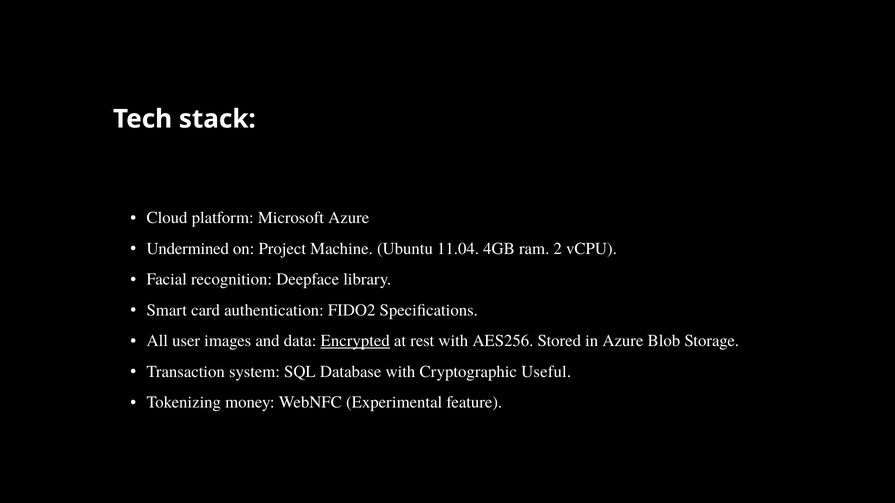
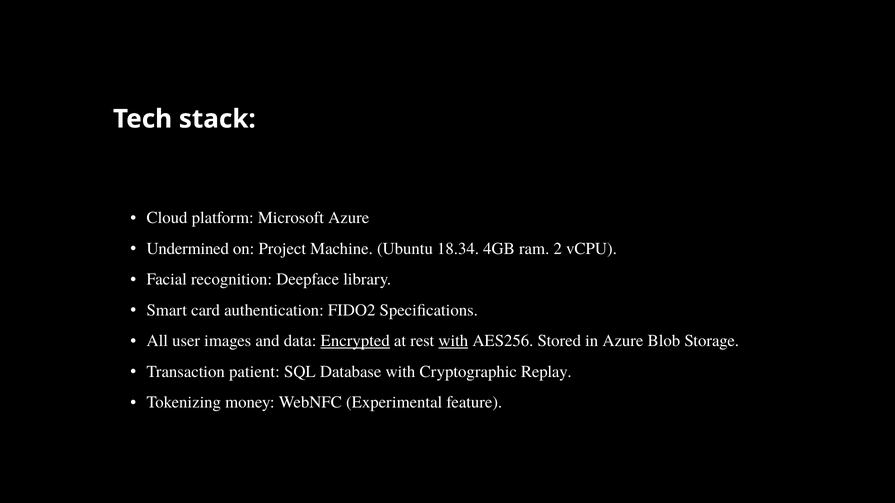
11.04: 11.04 -> 18.34
with at (453, 341) underline: none -> present
system: system -> patient
Useful: Useful -> Replay
